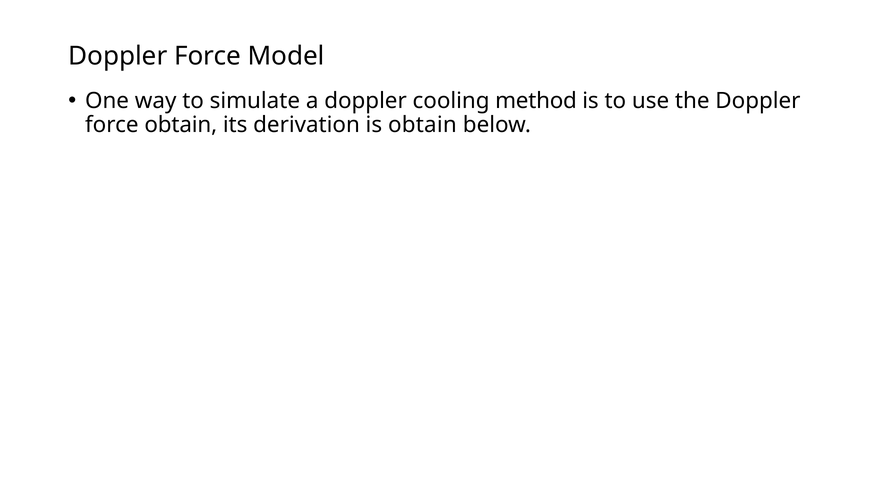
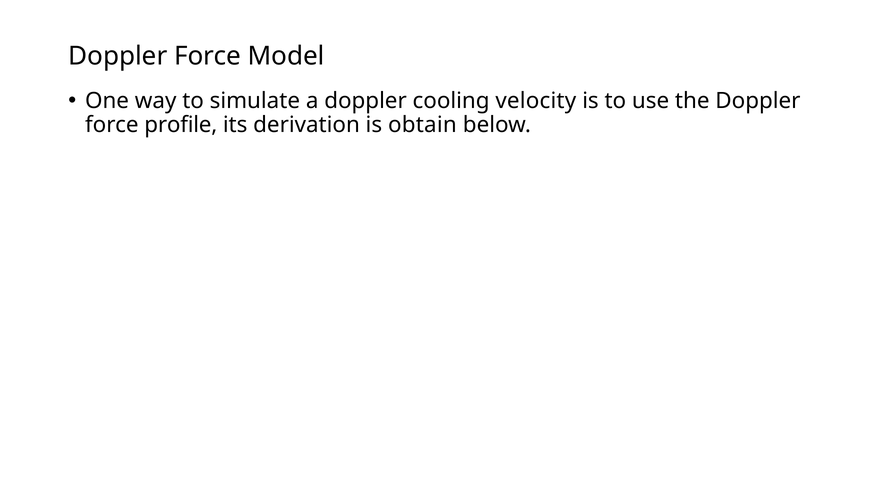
method: method -> velocity
force obtain: obtain -> profile
